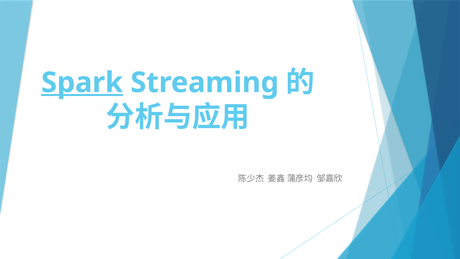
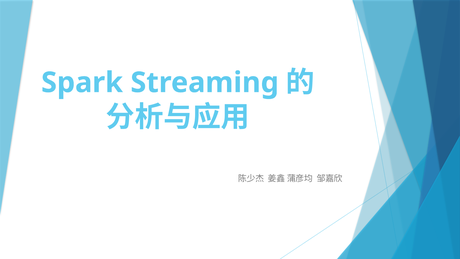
Spark underline: present -> none
